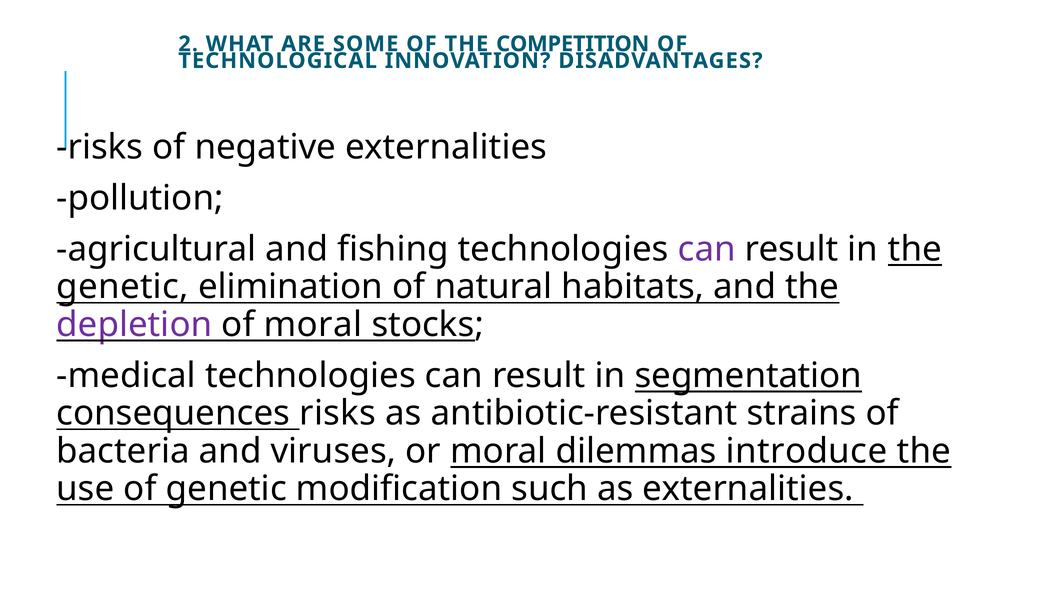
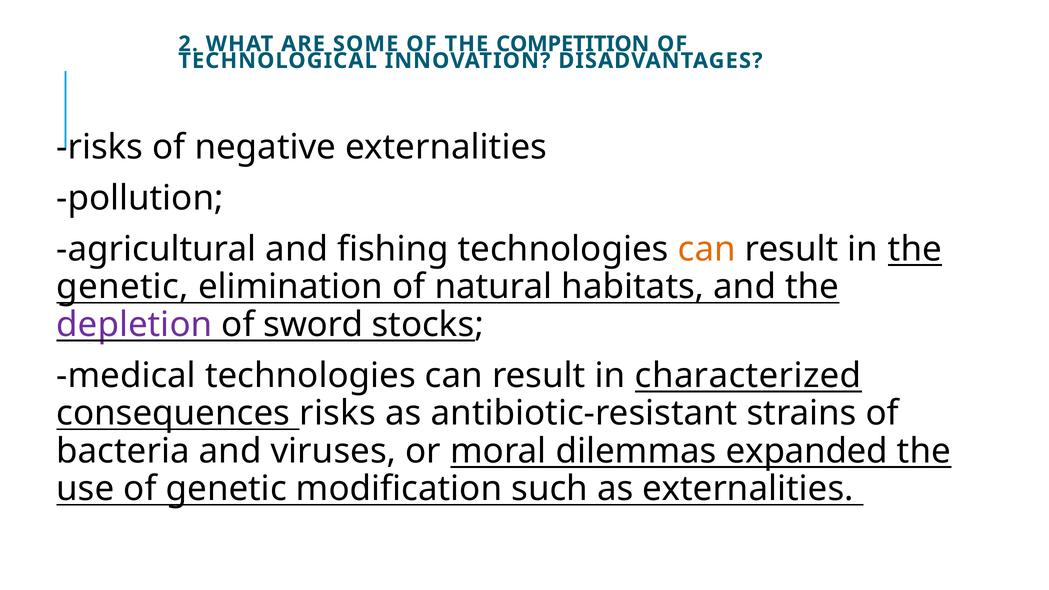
can at (707, 249) colour: purple -> orange
of moral: moral -> sword
segmentation: segmentation -> characterized
introduce: introduce -> expanded
